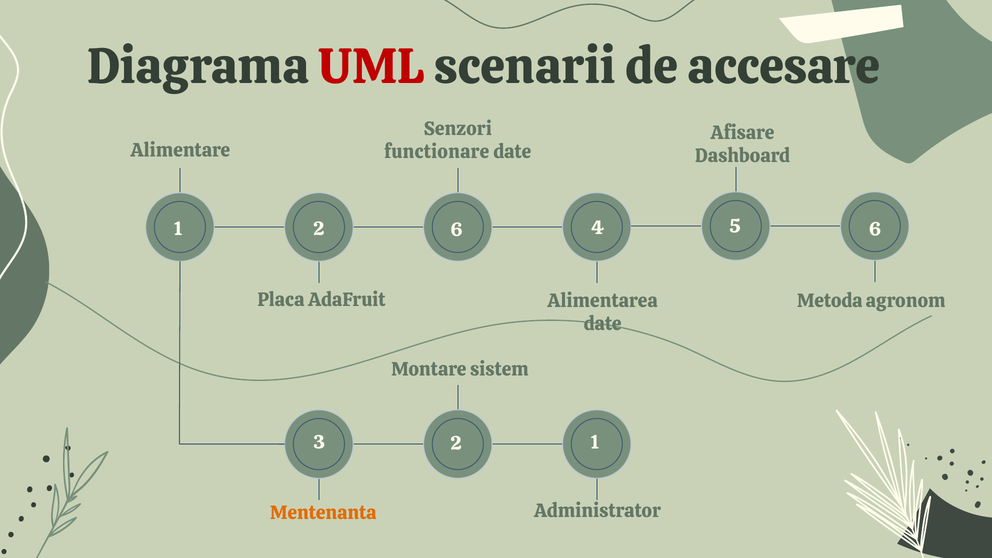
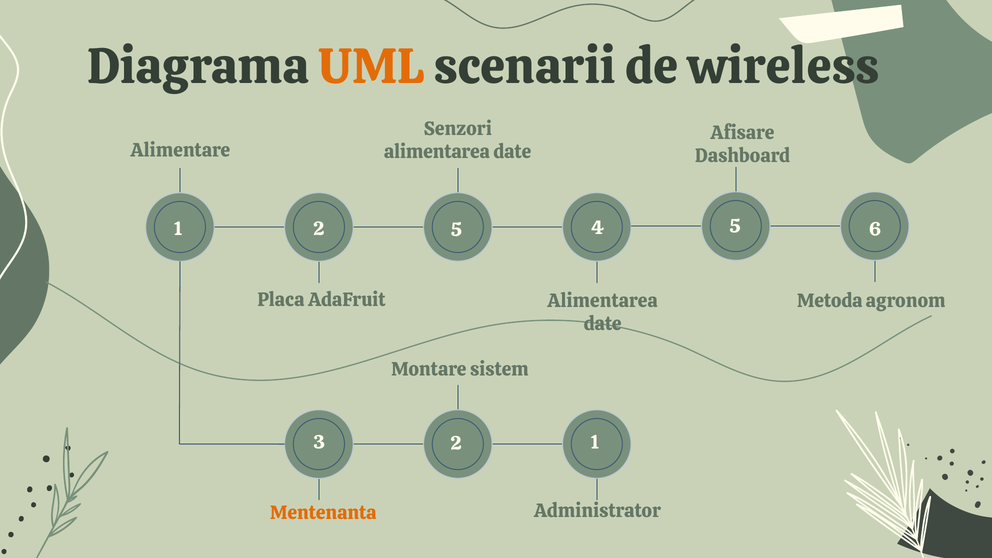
UML colour: red -> orange
accesare: accesare -> wireless
functionare at (437, 152): functionare -> alimentarea
6 at (457, 230): 6 -> 5
